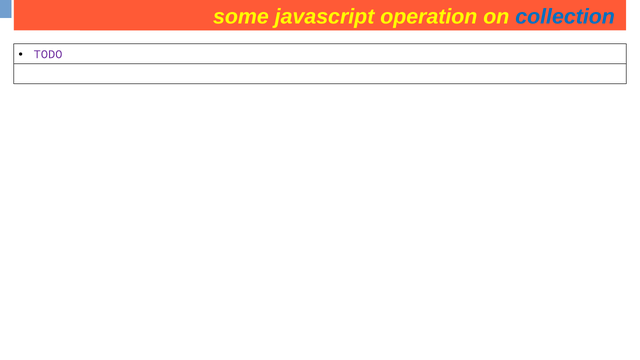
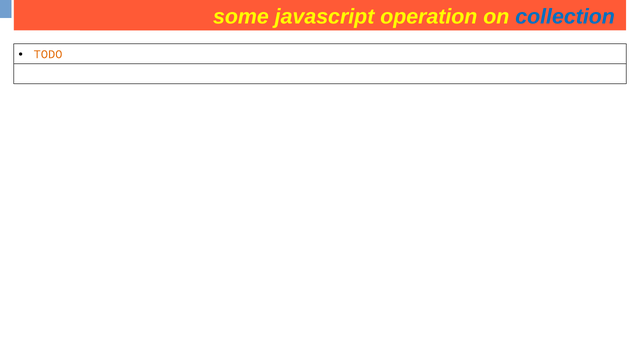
TODO colour: purple -> orange
